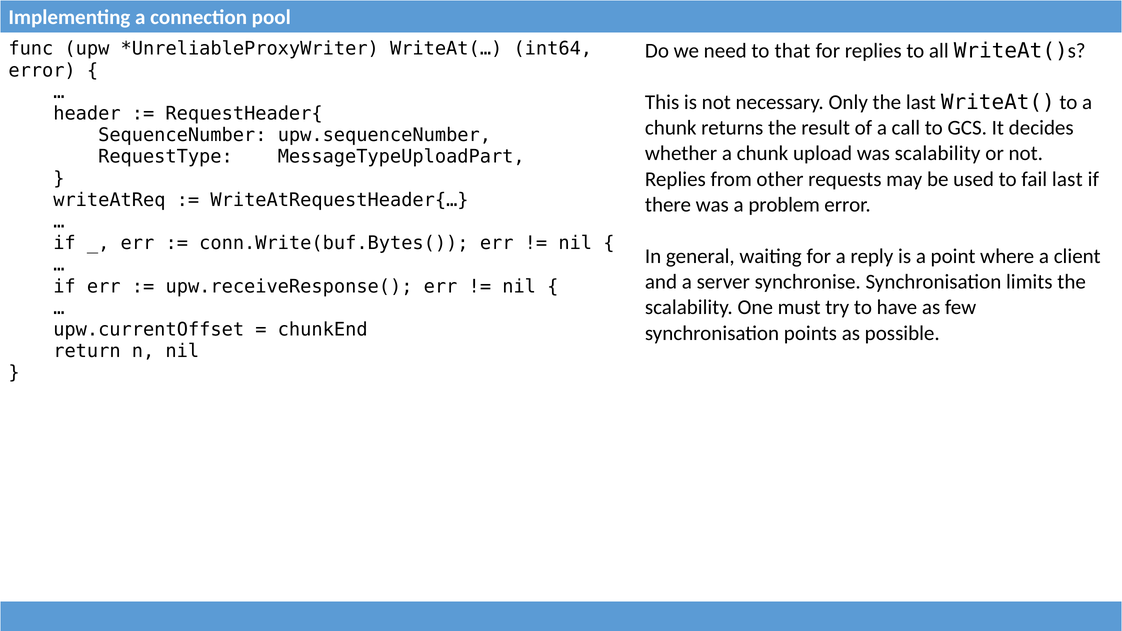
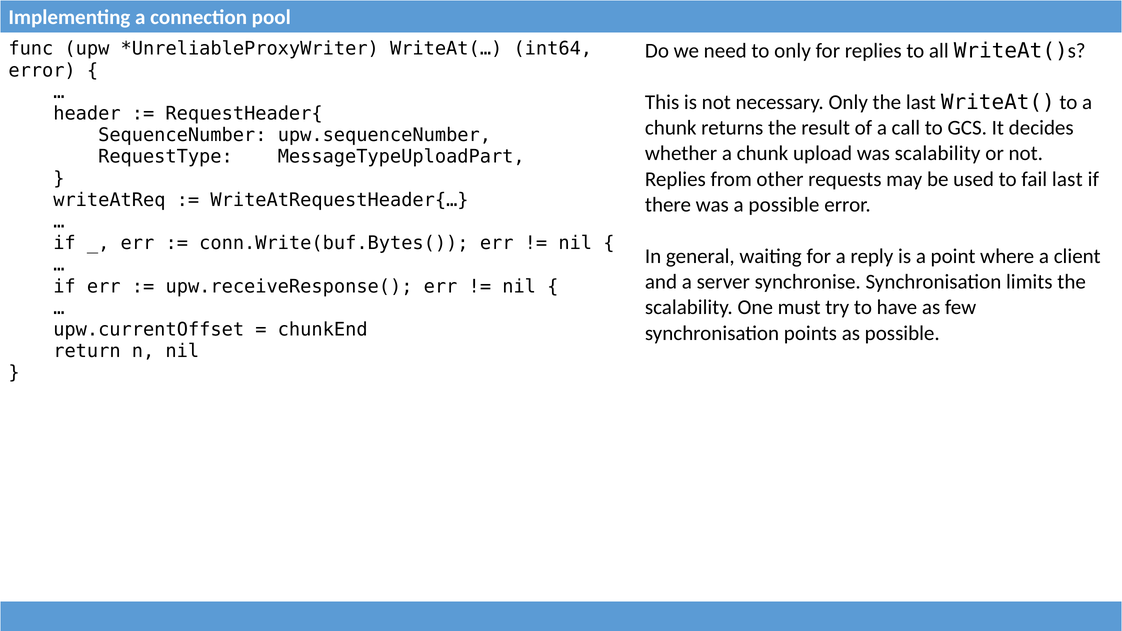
to that: that -> only
a problem: problem -> possible
